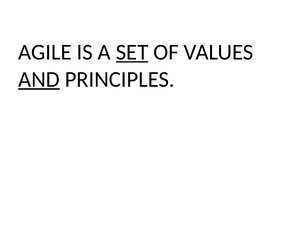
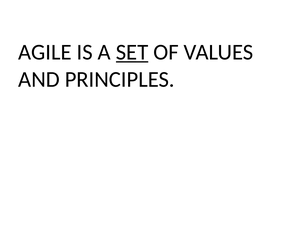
AND underline: present -> none
